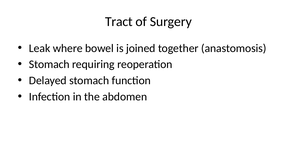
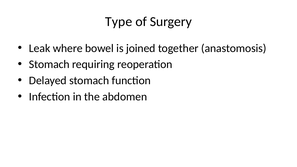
Tract: Tract -> Type
